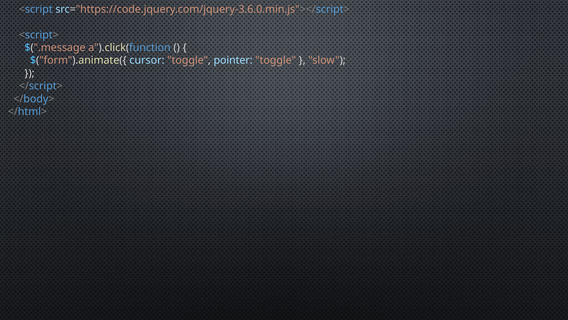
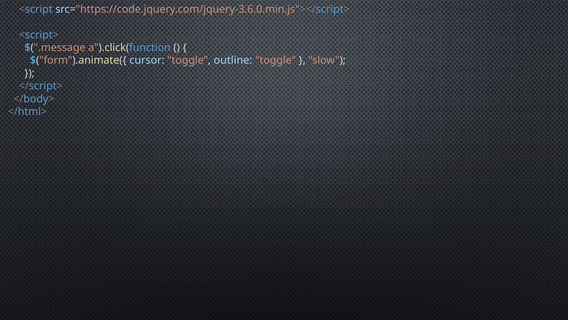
pointer: pointer -> outline
